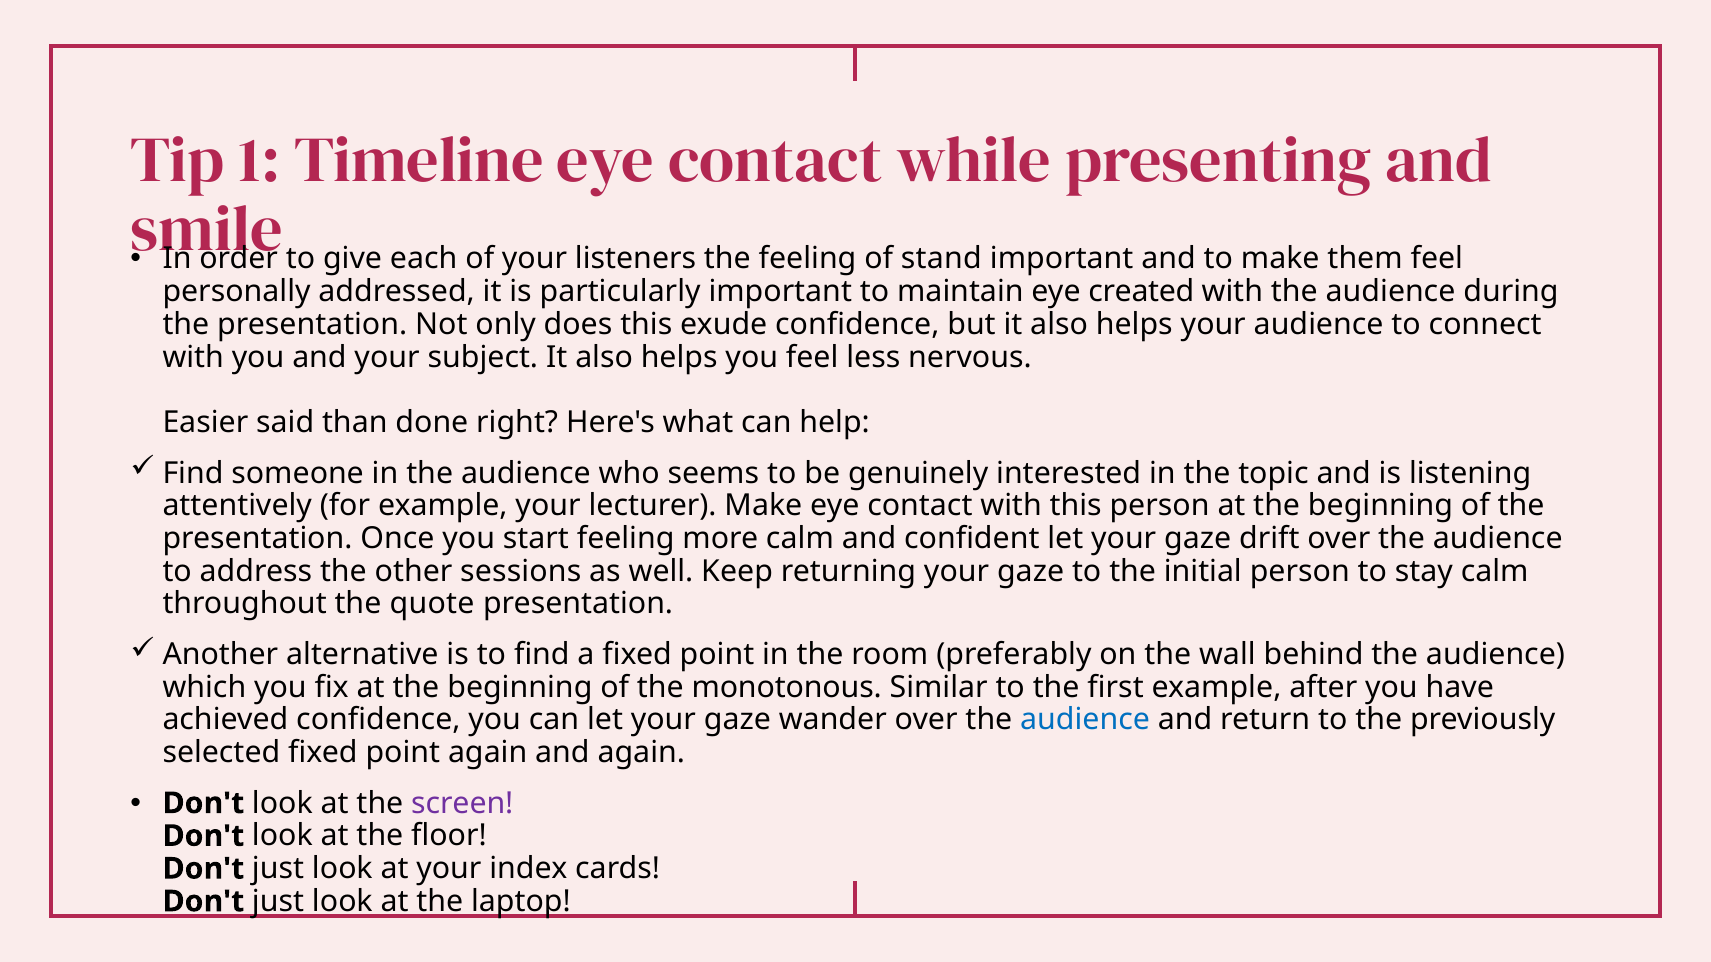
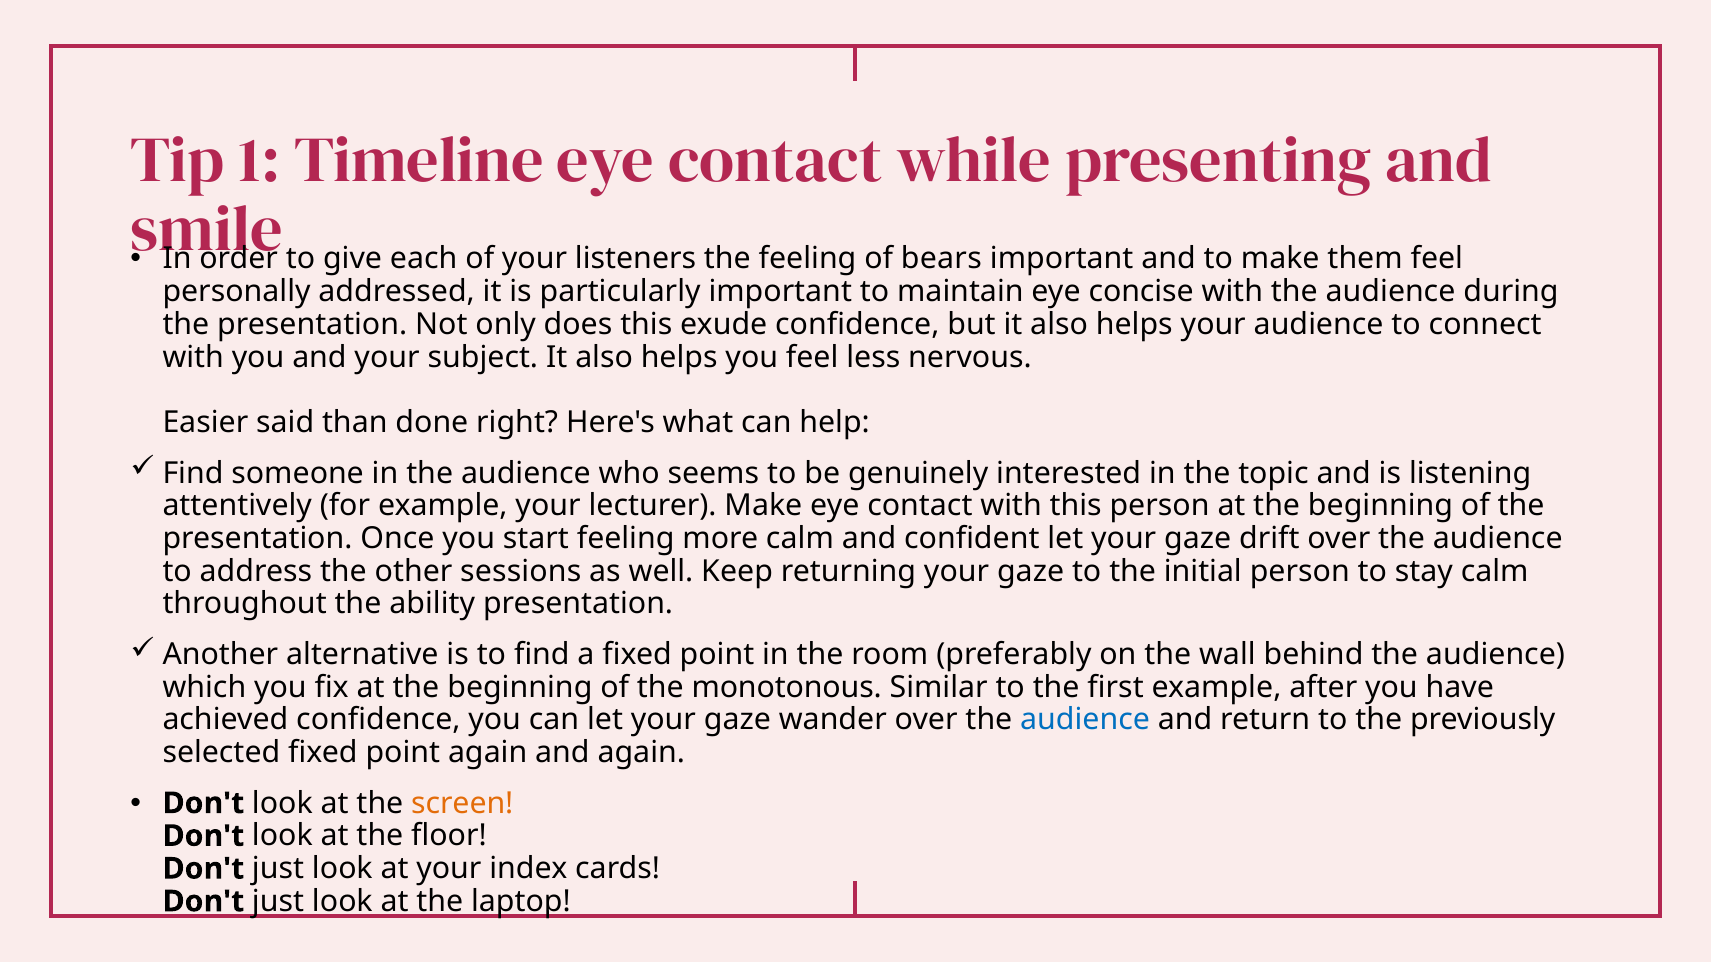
stand: stand -> bears
created: created -> concise
quote: quote -> ability
screen colour: purple -> orange
